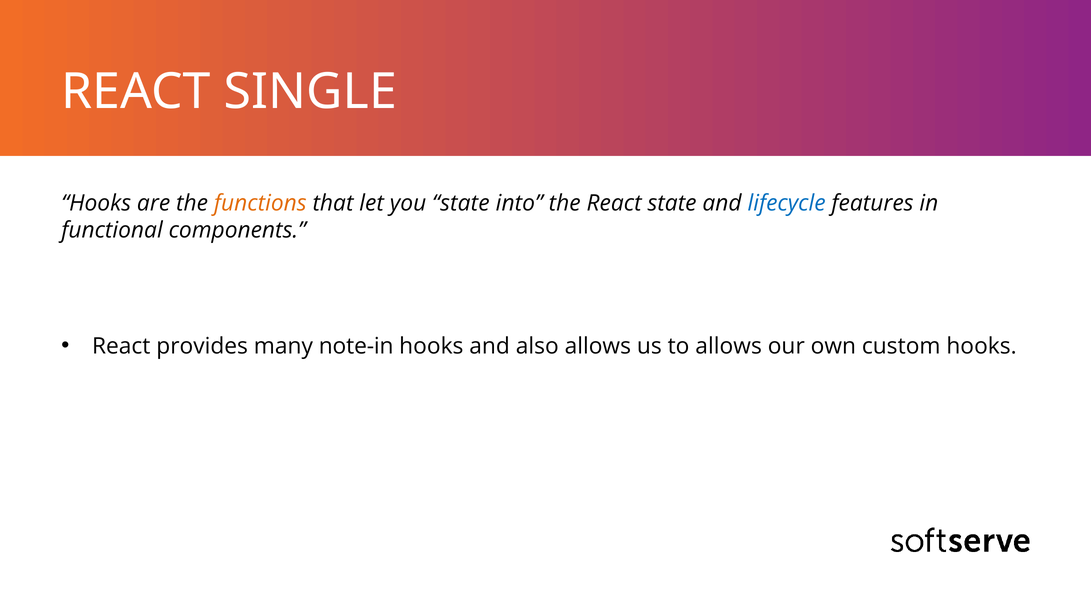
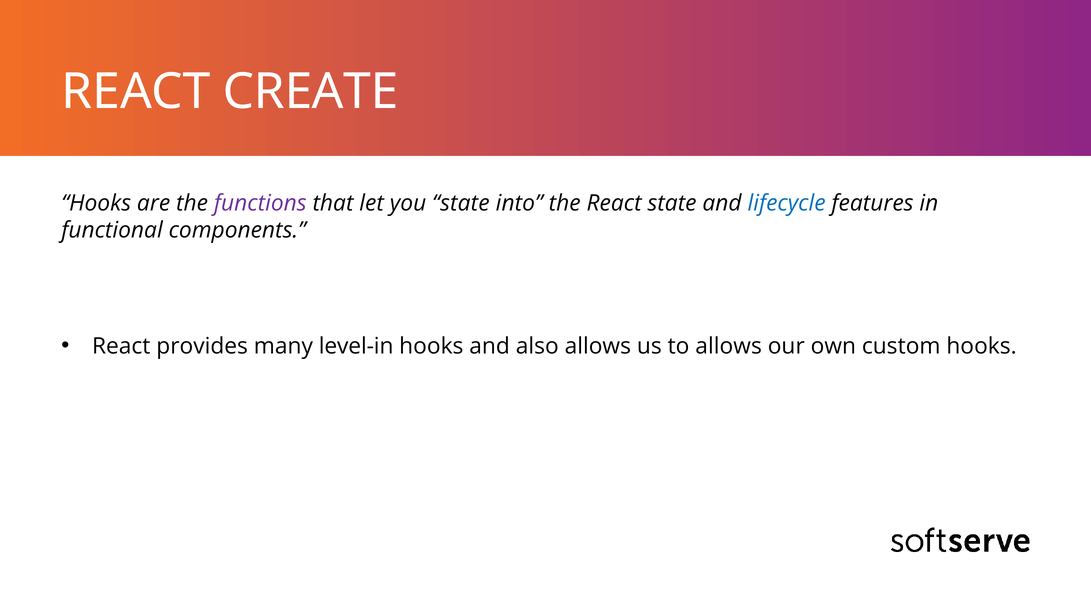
SINGLE: SINGLE -> CREATE
functions colour: orange -> purple
note-in: note-in -> level-in
